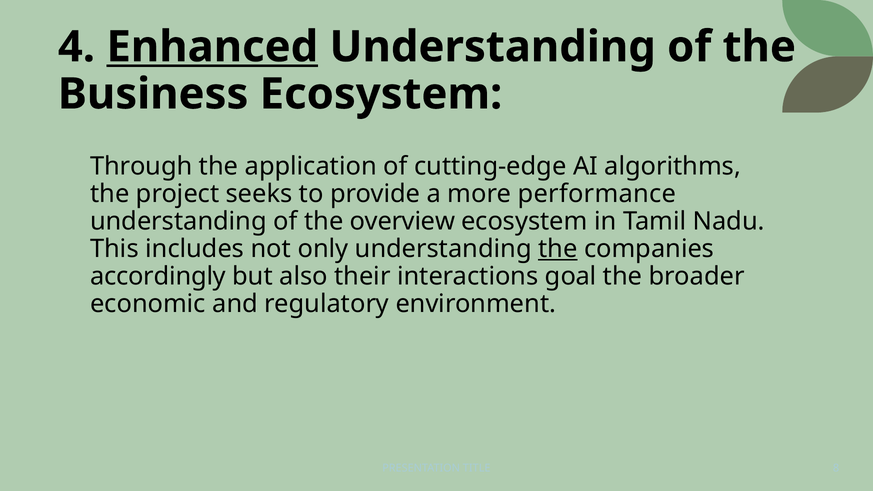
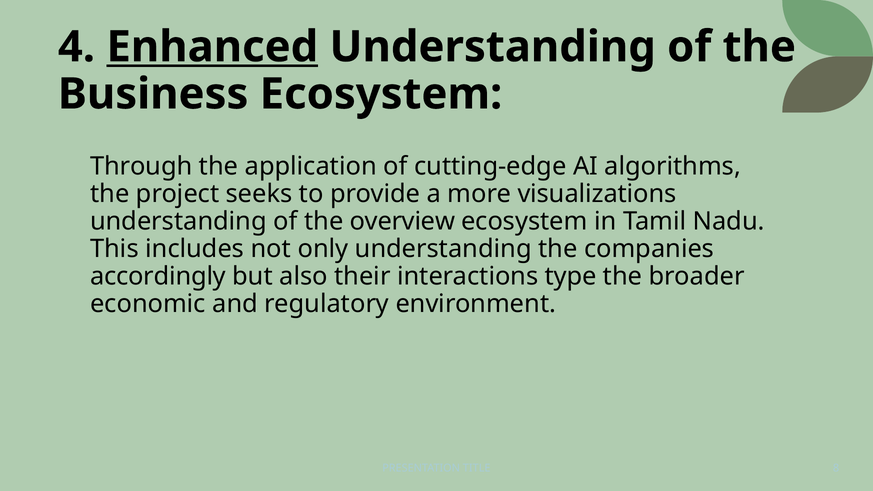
performance: performance -> visualizations
the at (558, 249) underline: present -> none
goal: goal -> type
